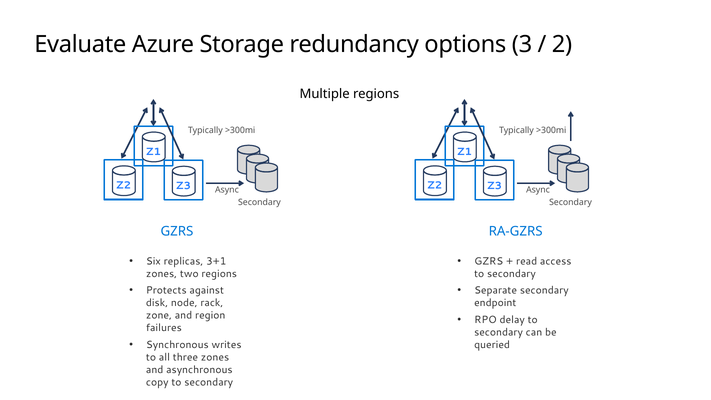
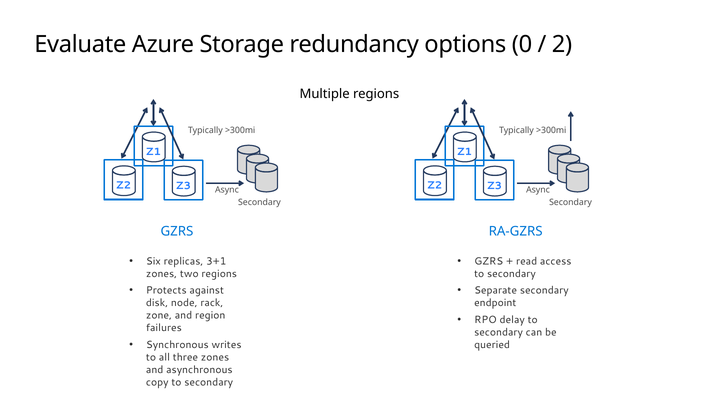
3: 3 -> 0
